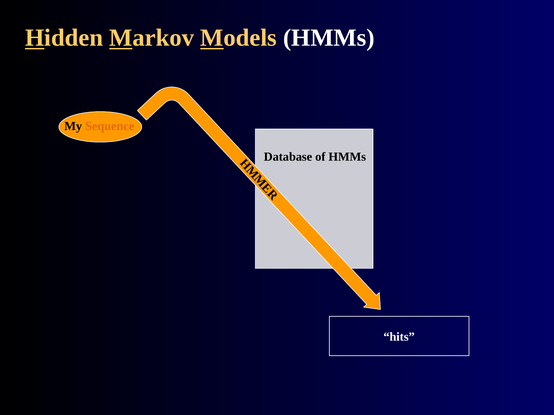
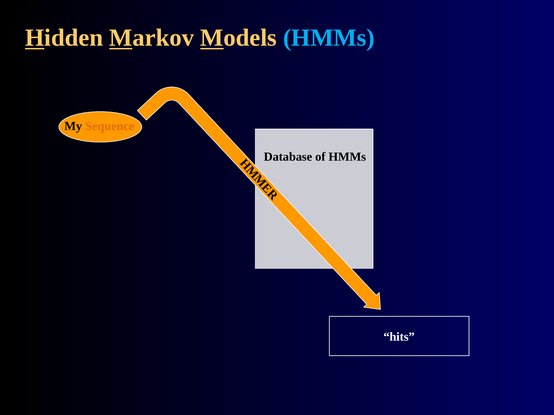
HMMs at (329, 38) colour: white -> light blue
